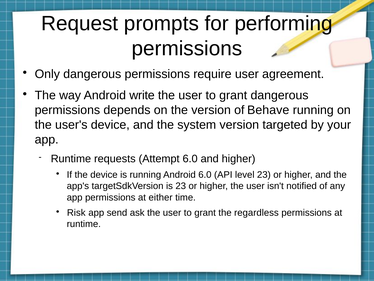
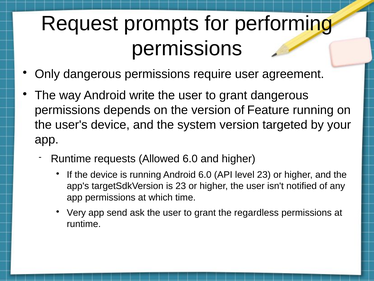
Behave: Behave -> Feature
Attempt: Attempt -> Allowed
either: either -> which
Risk: Risk -> Very
